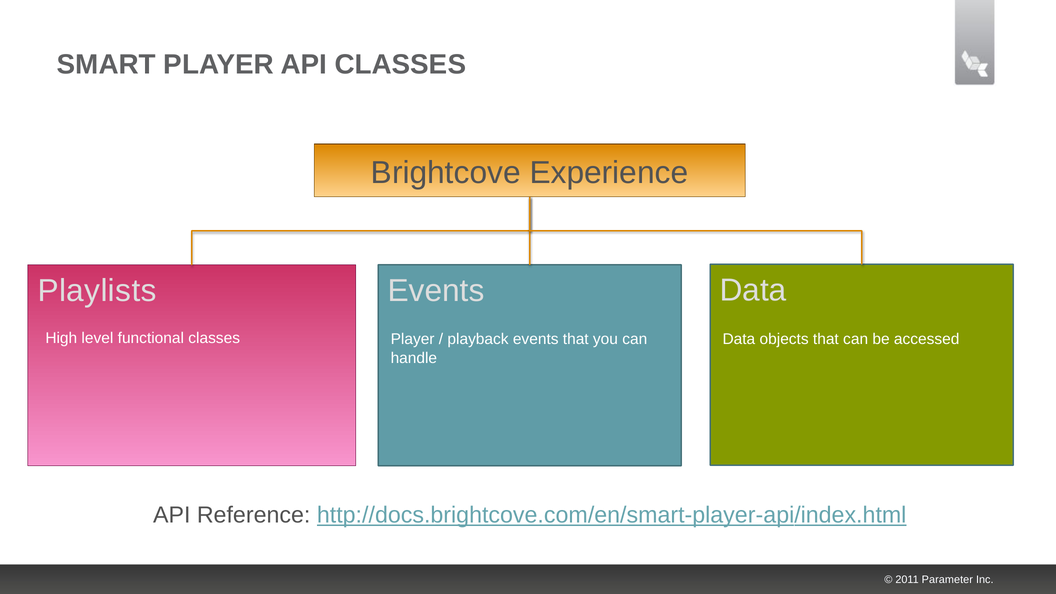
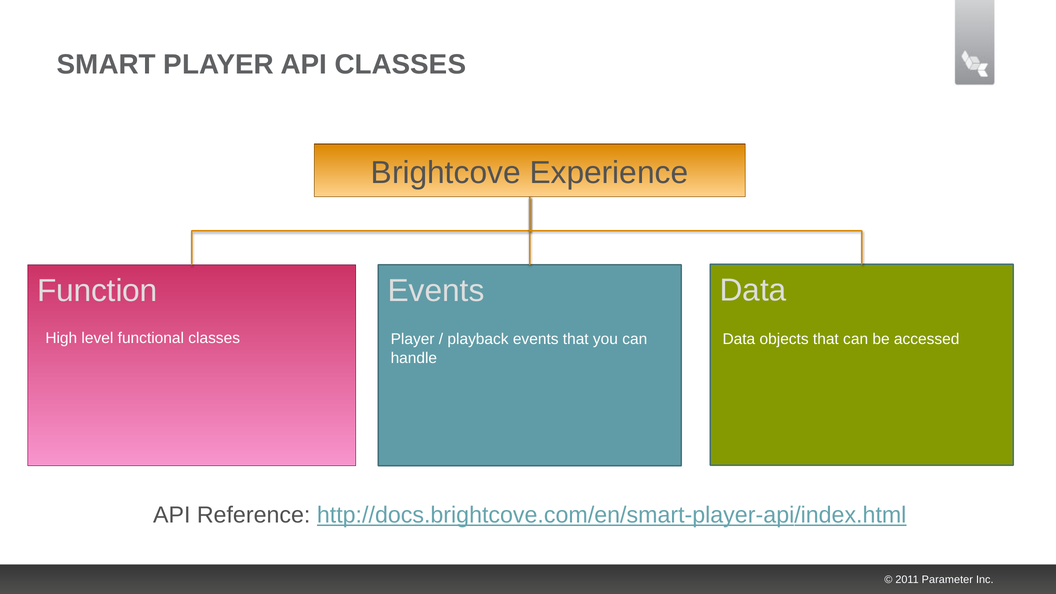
Playlists: Playlists -> Function
